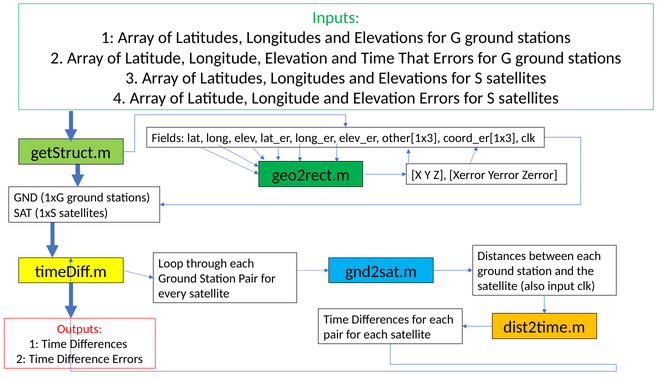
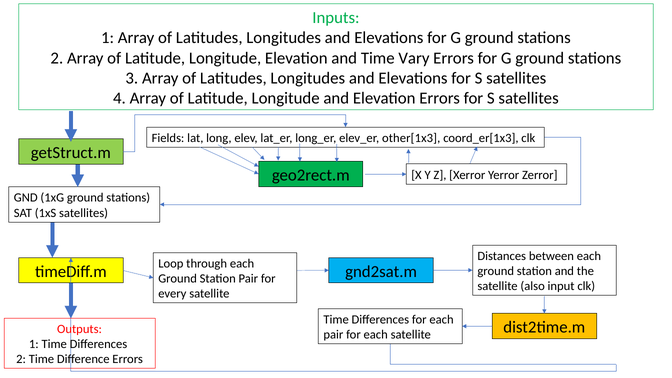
That: That -> Vary
